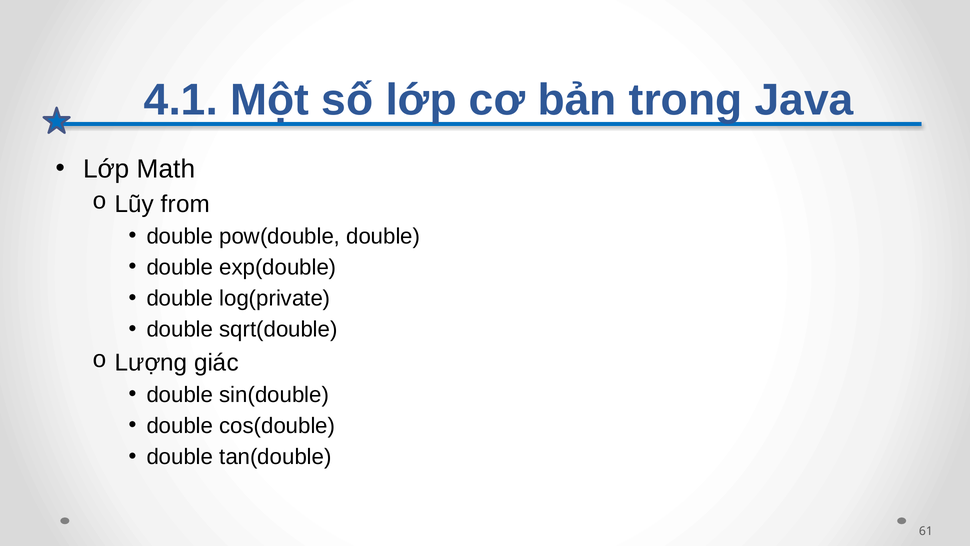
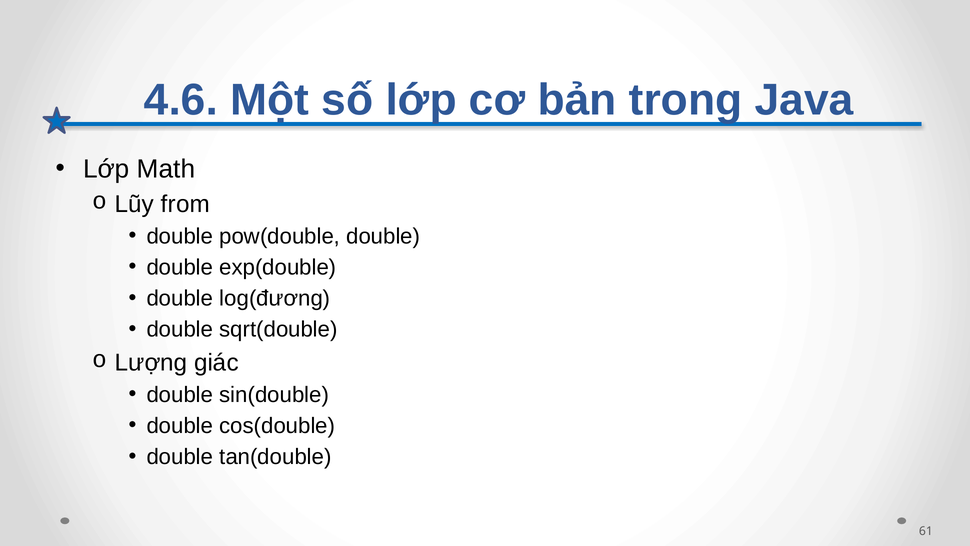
4.1: 4.1 -> 4.6
log(private: log(private -> log(đương
